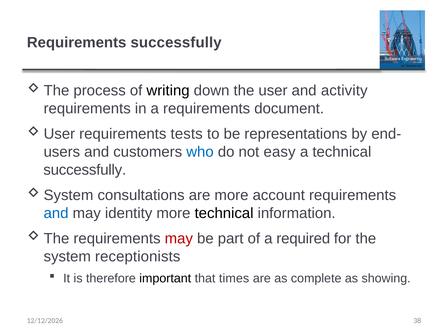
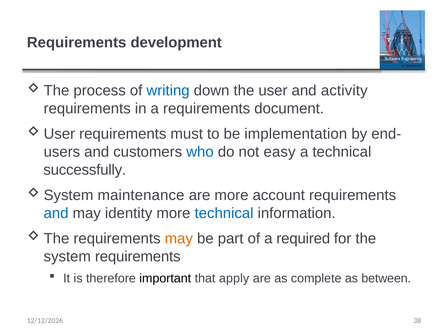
Requirements successfully: successfully -> development
writing colour: black -> blue
tests: tests -> must
representations: representations -> implementation
consultations: consultations -> maintenance
technical at (224, 213) colour: black -> blue
may at (179, 238) colour: red -> orange
system receptionists: receptionists -> requirements
times: times -> apply
showing: showing -> between
